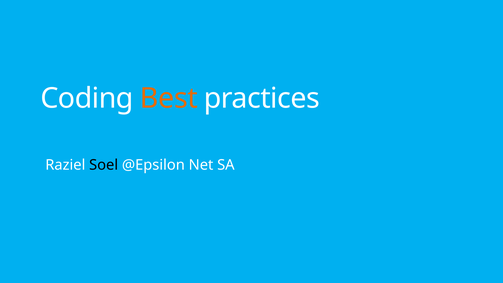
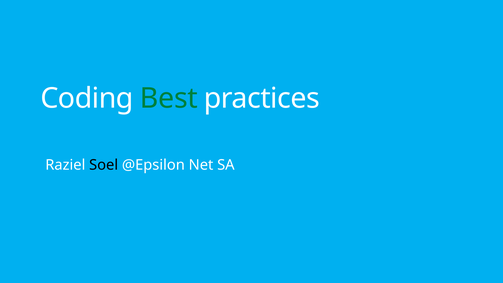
Best colour: orange -> green
